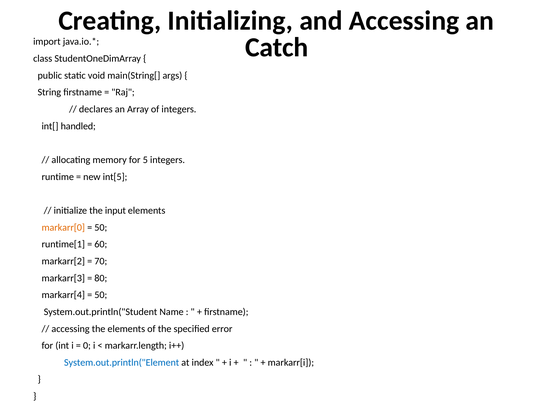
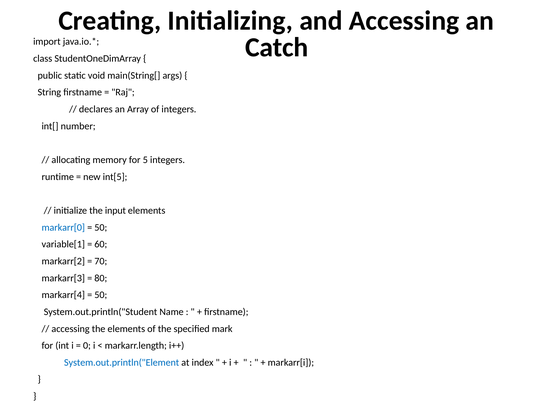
handled: handled -> number
markarr[0 colour: orange -> blue
runtime[1: runtime[1 -> variable[1
error: error -> mark
